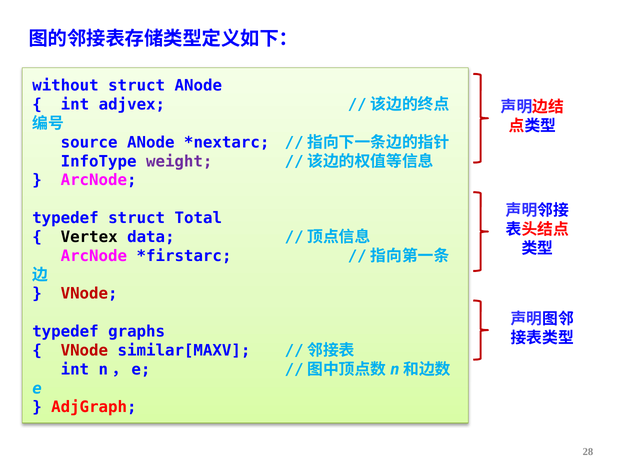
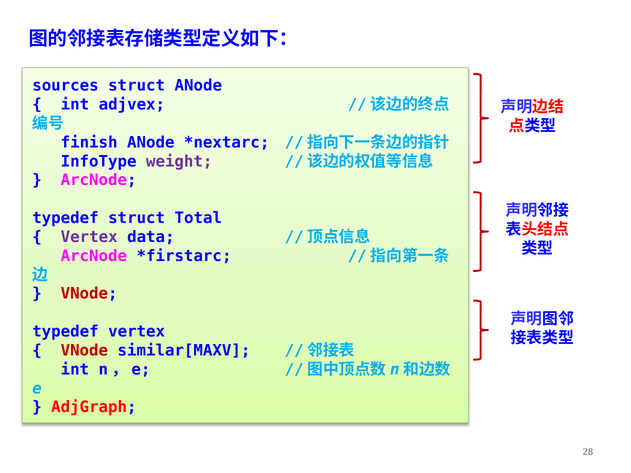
without: without -> sources
source: source -> finish
Vertex at (89, 237) colour: black -> purple
typedef graphs: graphs -> vertex
